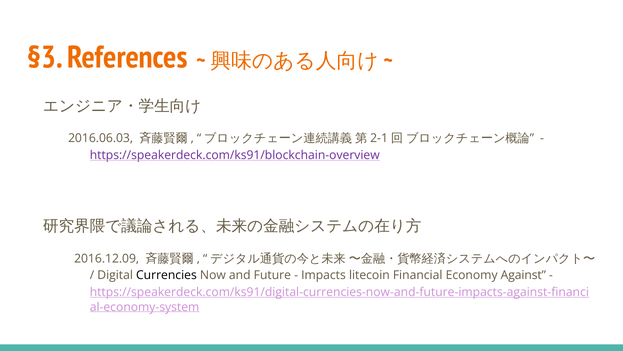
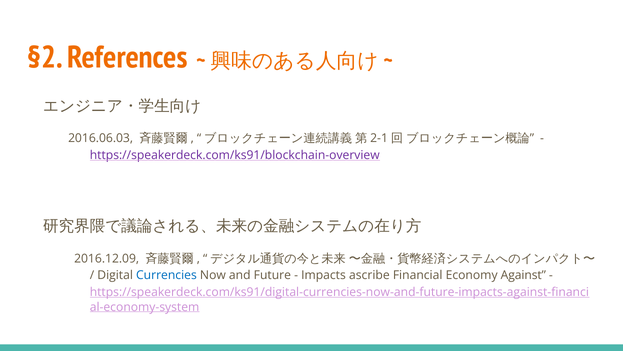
§3: §3 -> §2
Currencies colour: black -> blue
litecoin: litecoin -> ascribe
